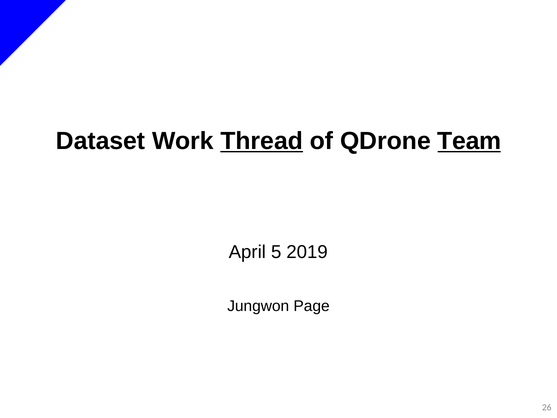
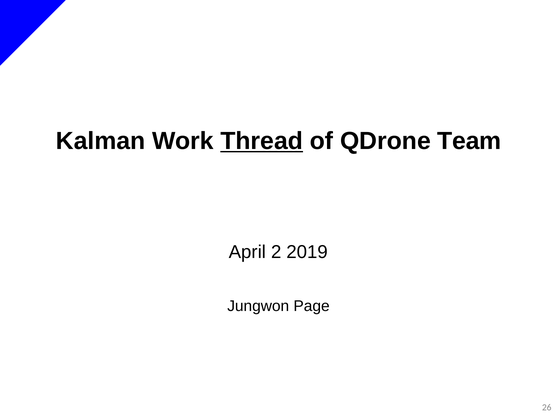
Dataset: Dataset -> Kalman
Team underline: present -> none
5: 5 -> 2
